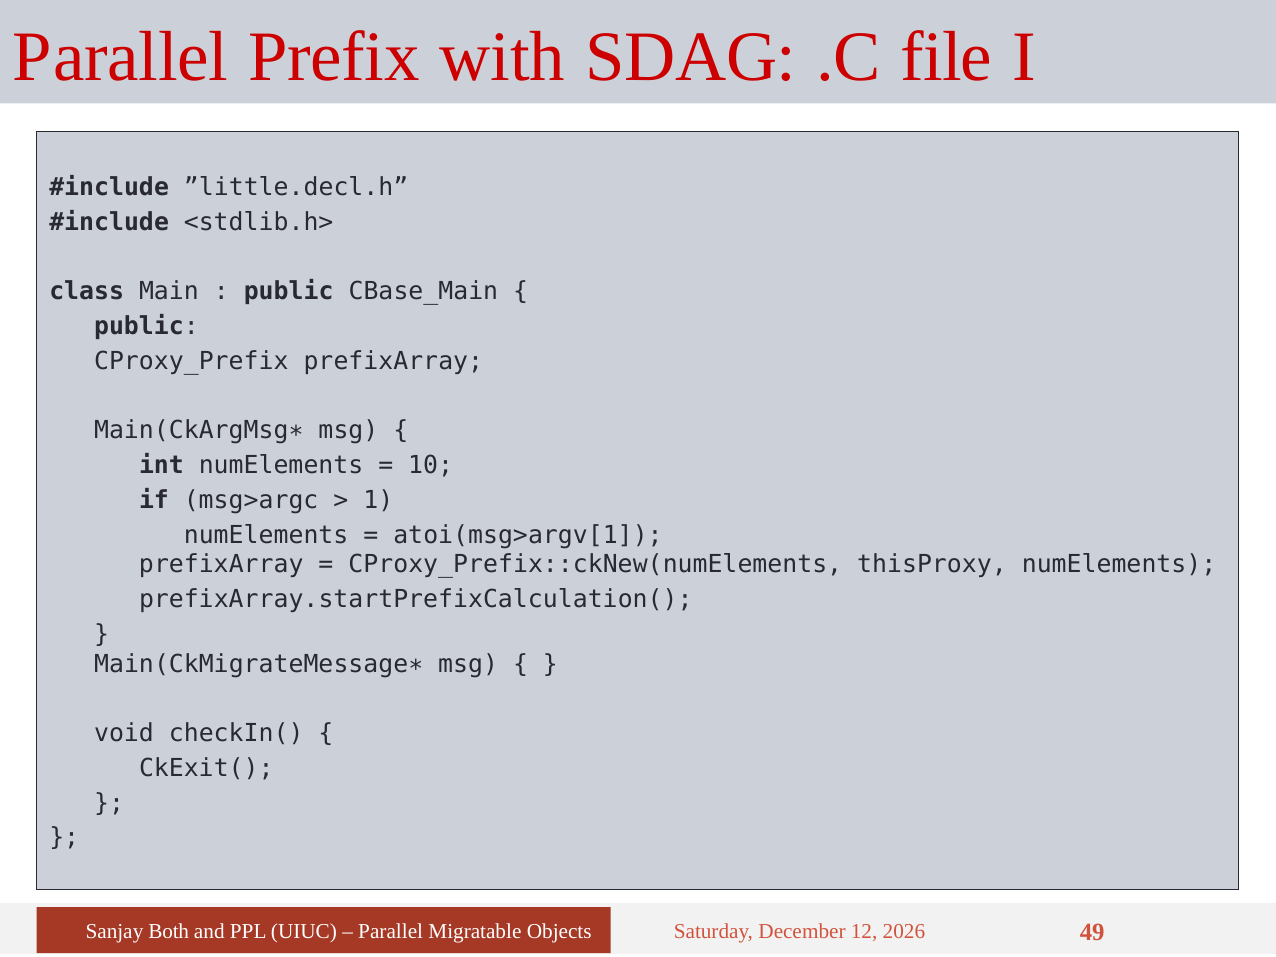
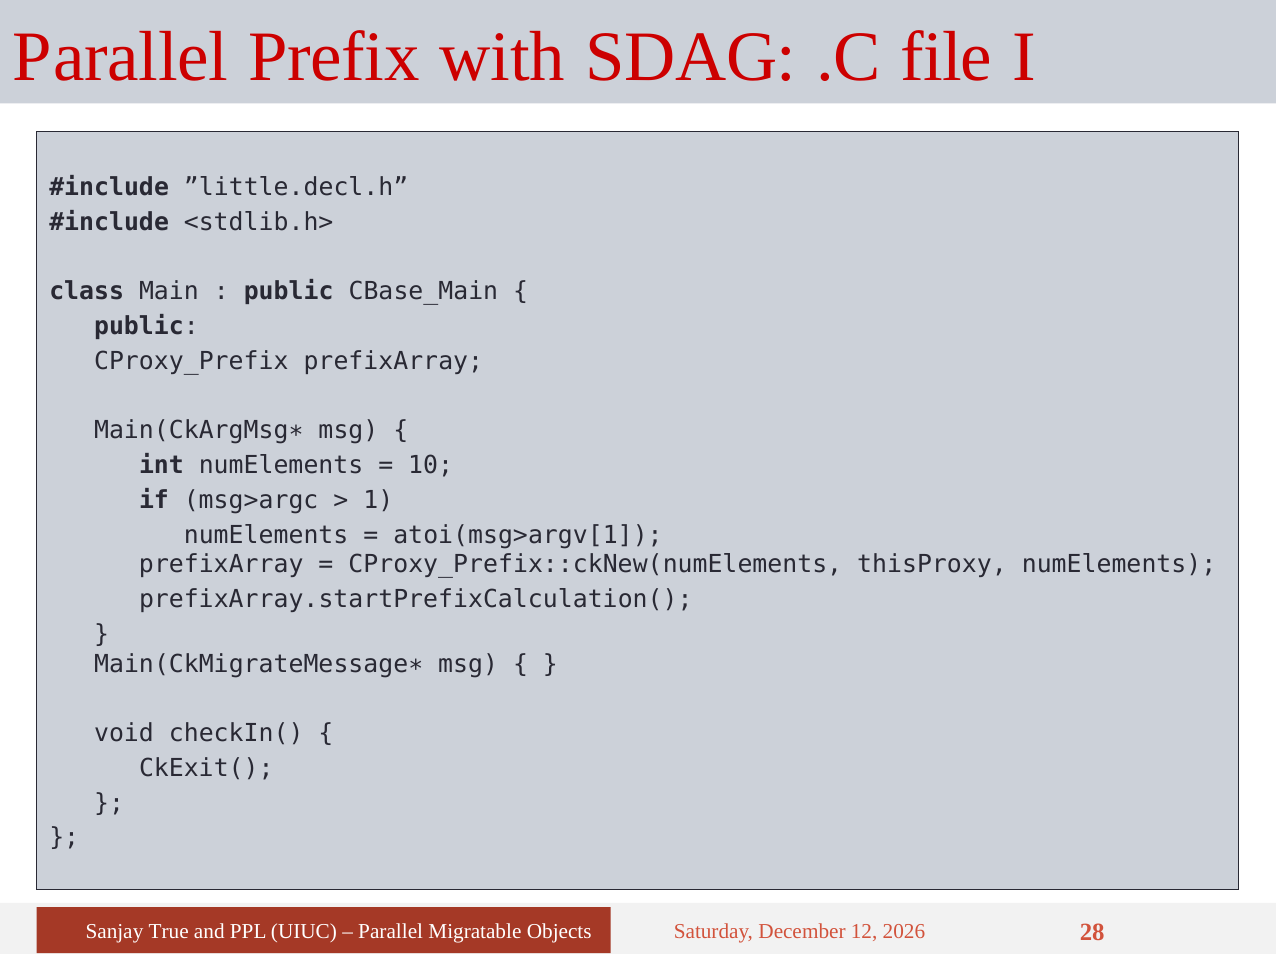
Both: Both -> True
49: 49 -> 28
